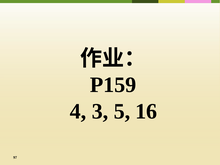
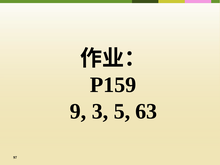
4: 4 -> 9
16: 16 -> 63
